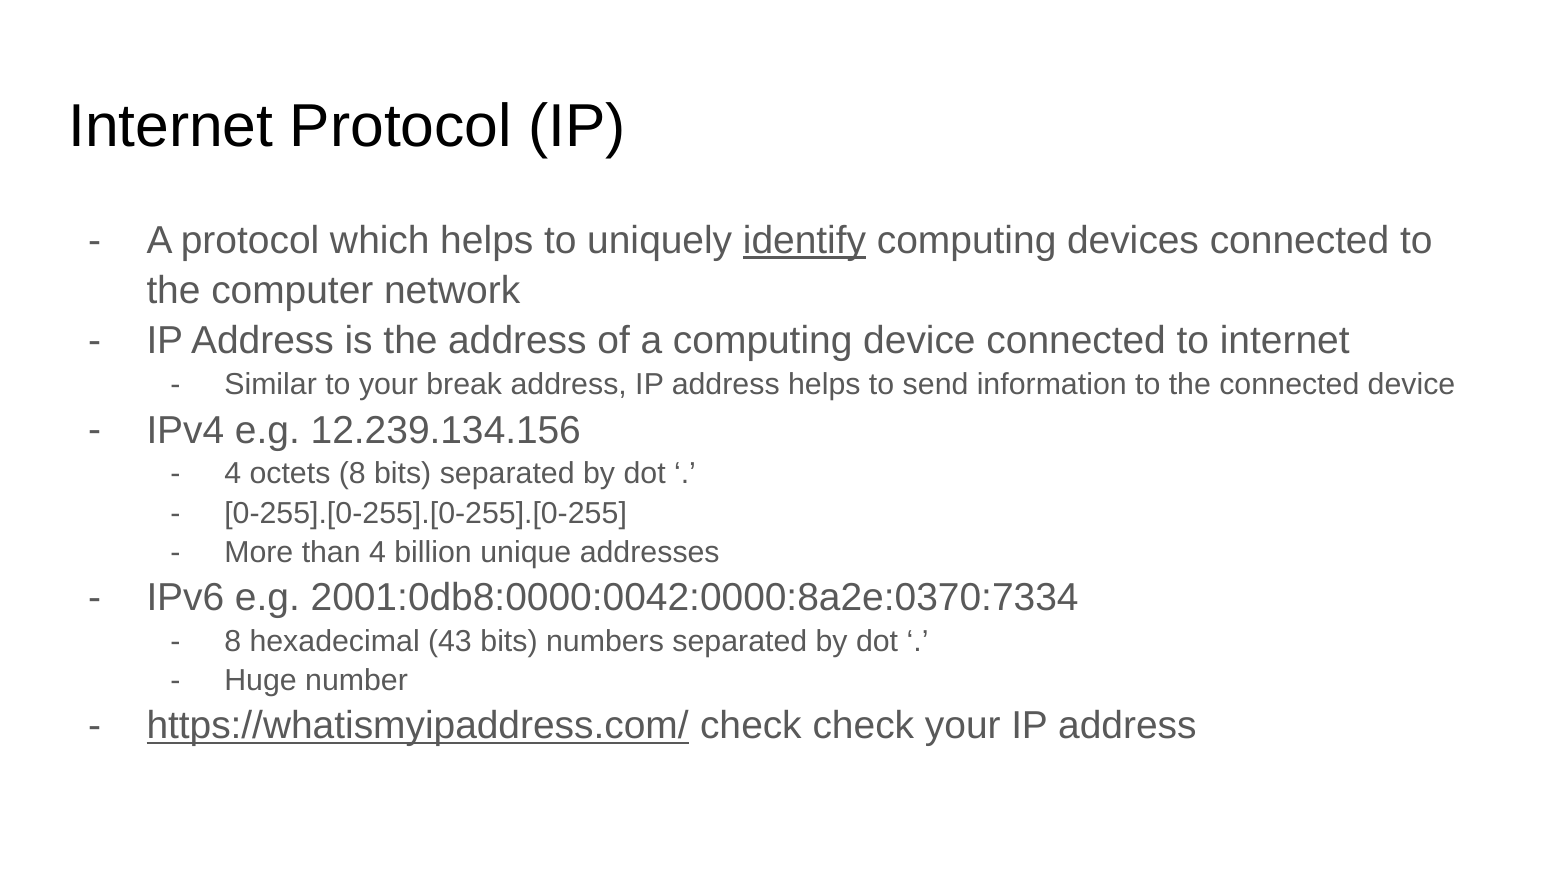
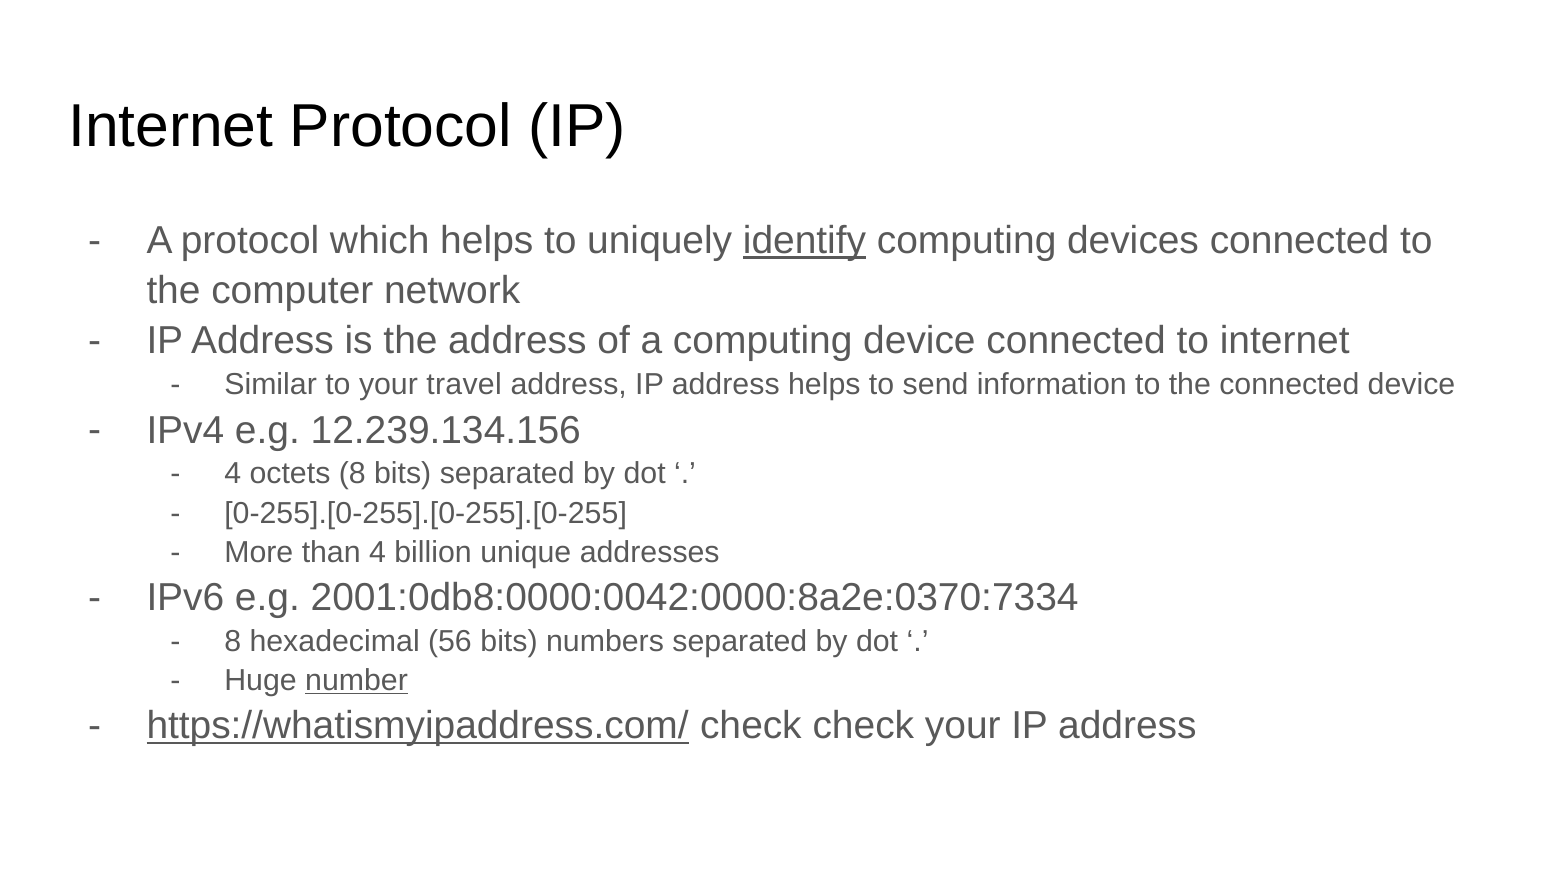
break: break -> travel
43: 43 -> 56
number underline: none -> present
